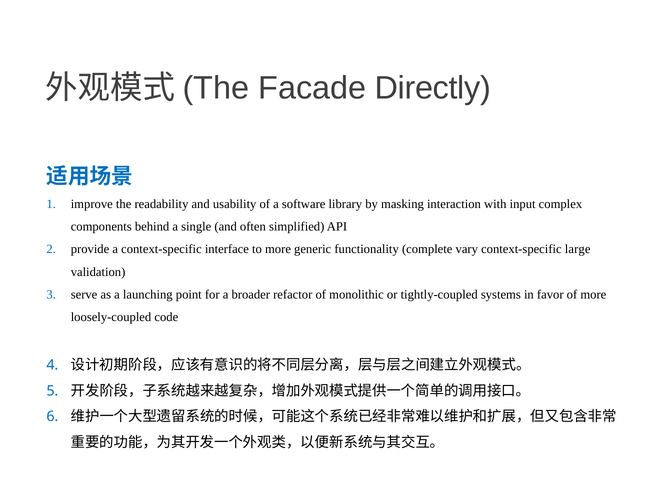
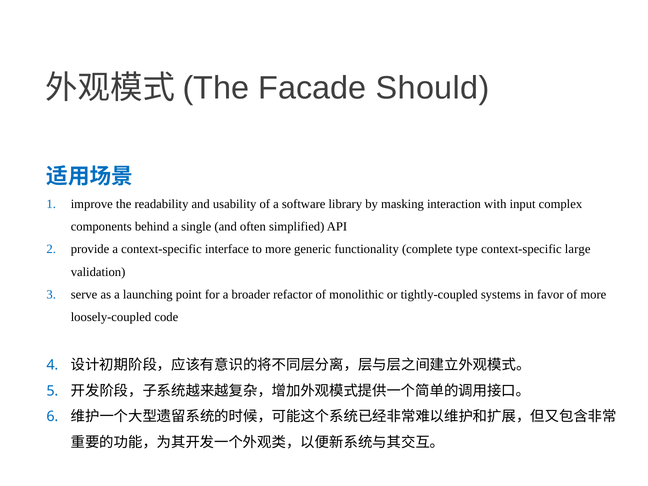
Directly: Directly -> Should
vary: vary -> type
